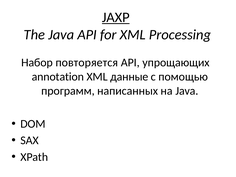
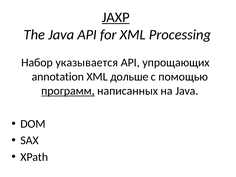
повторяется: повторяется -> указывается
данные: данные -> дольше
программ underline: none -> present
